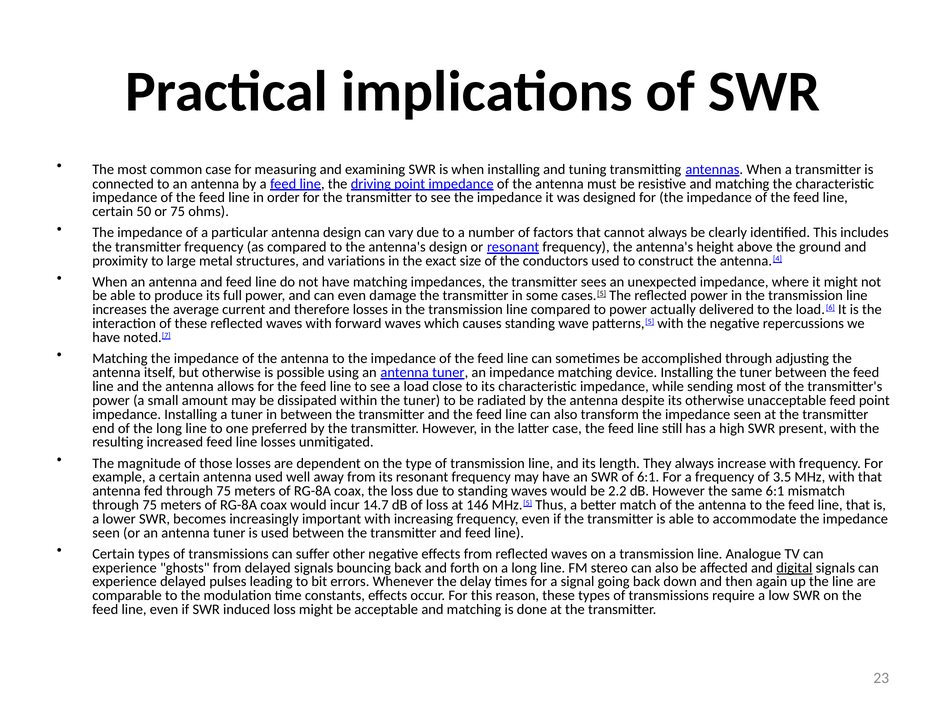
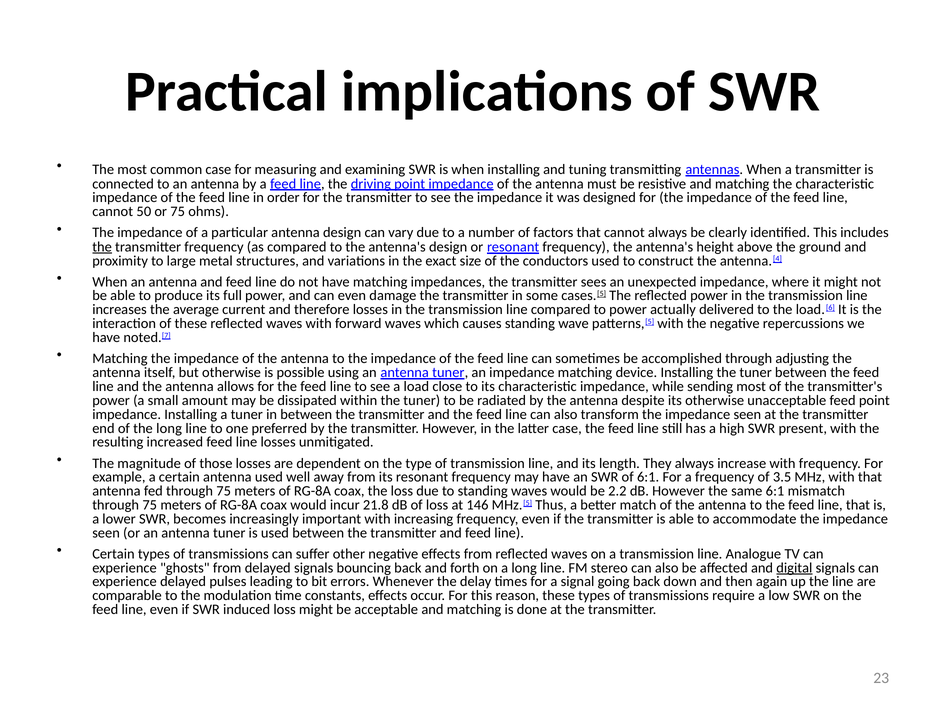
certain at (113, 211): certain -> cannot
the at (102, 247) underline: none -> present
14.7: 14.7 -> 21.8
